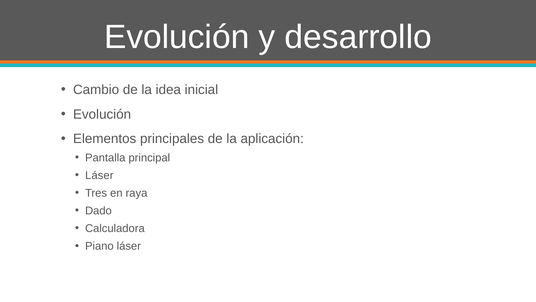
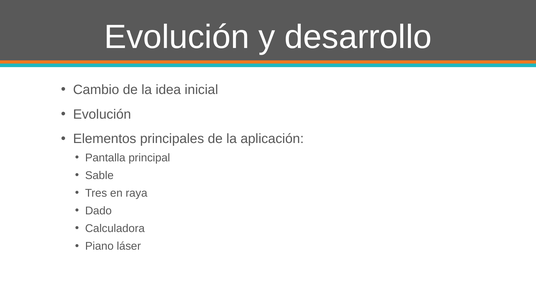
Láser at (99, 175): Láser -> Sable
